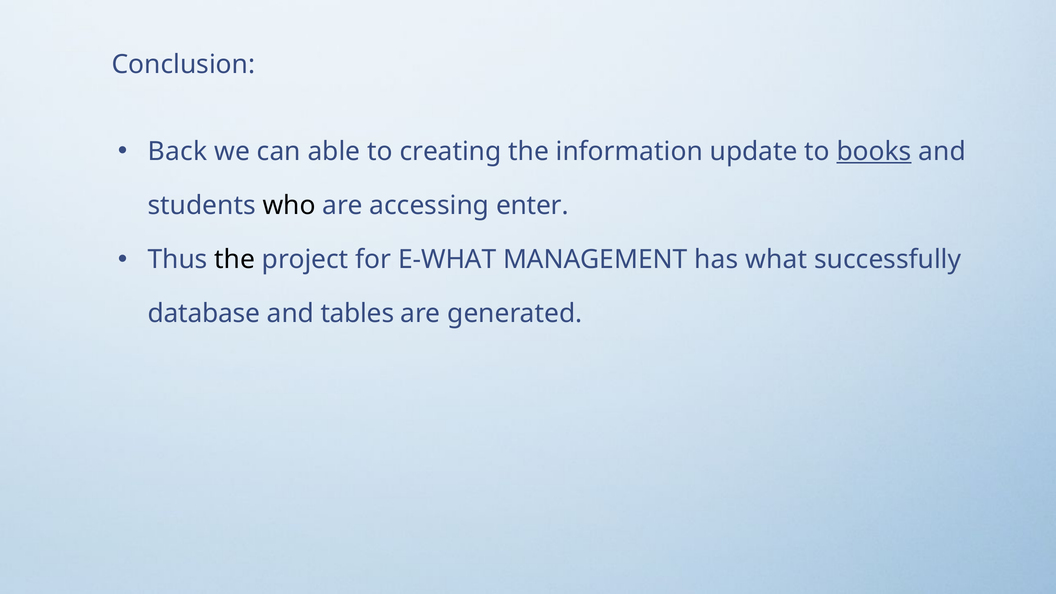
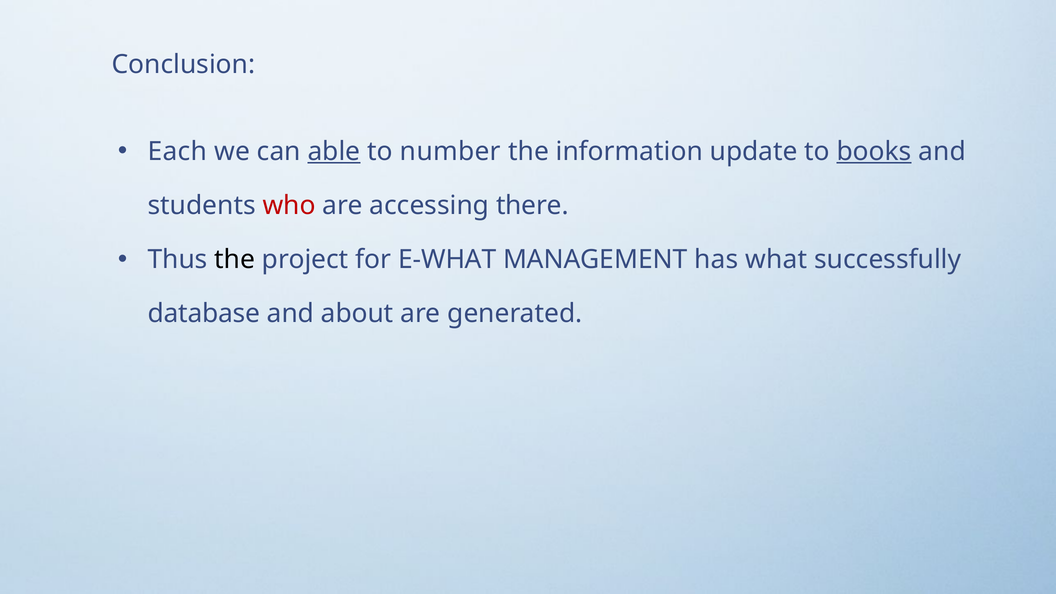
Back: Back -> Each
able underline: none -> present
creating: creating -> number
who colour: black -> red
enter: enter -> there
tables: tables -> about
